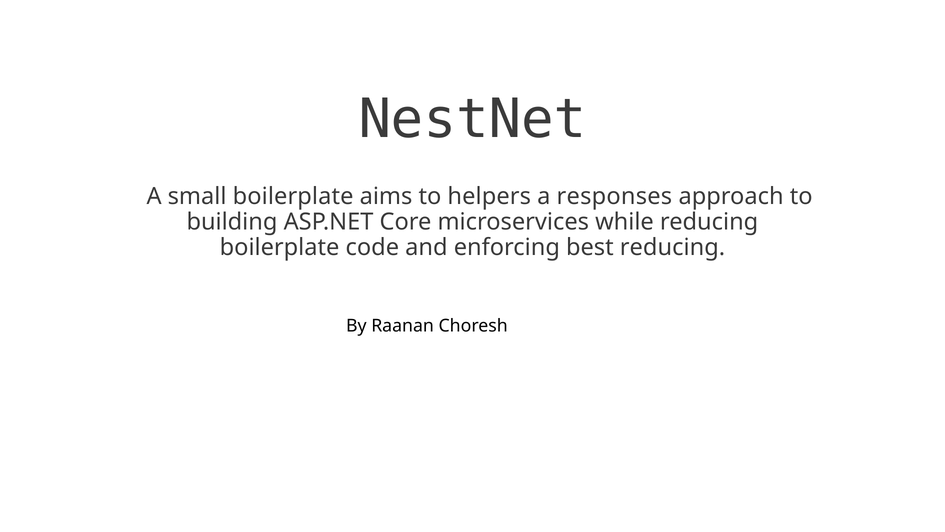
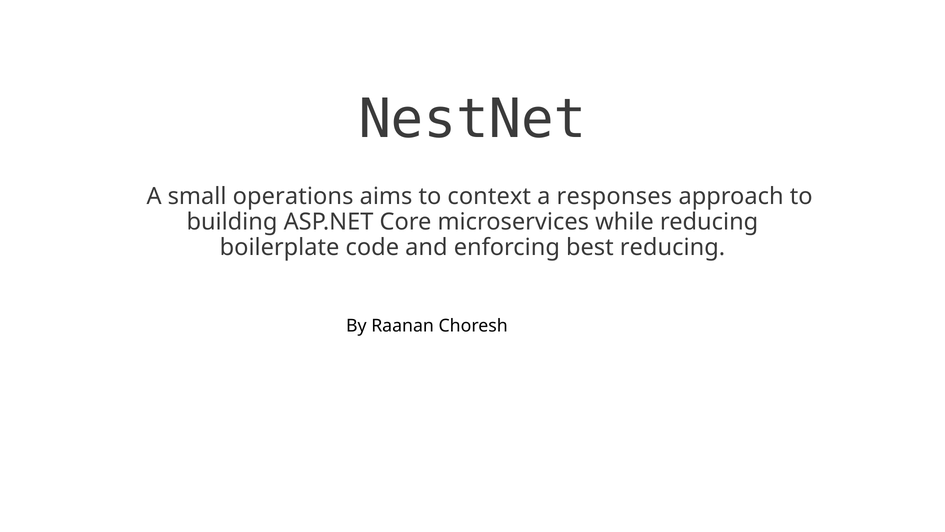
small boilerplate: boilerplate -> operations
helpers: helpers -> context
